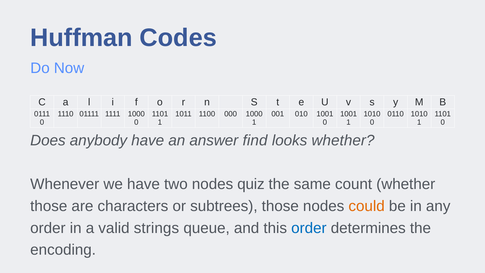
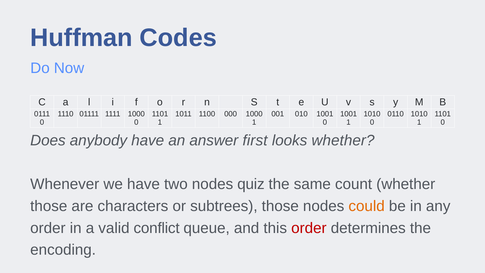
find: find -> first
strings: strings -> conflict
order at (309, 228) colour: blue -> red
